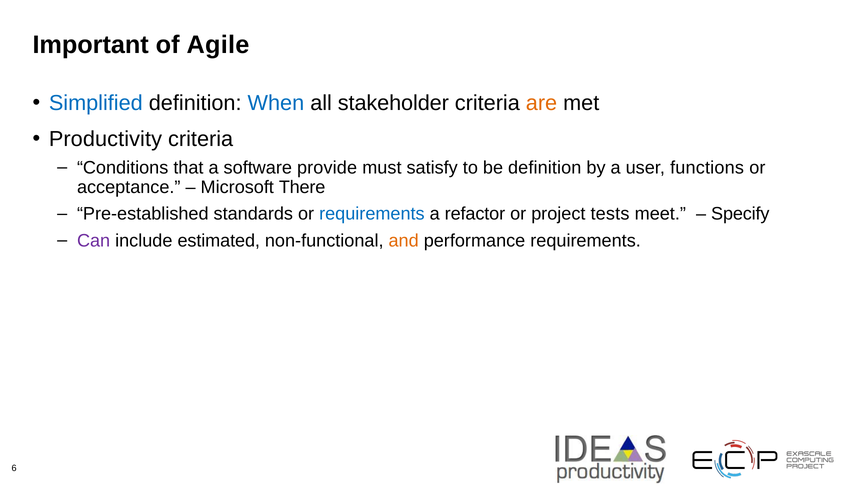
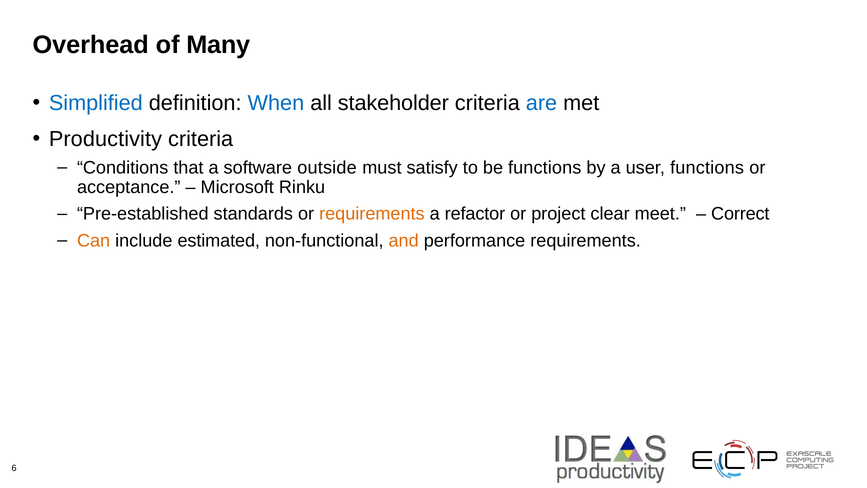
Important: Important -> Overhead
Agile: Agile -> Many
are colour: orange -> blue
provide: provide -> outside
be definition: definition -> functions
There: There -> Rinku
requirements at (372, 214) colour: blue -> orange
tests: tests -> clear
Specify: Specify -> Correct
Can colour: purple -> orange
